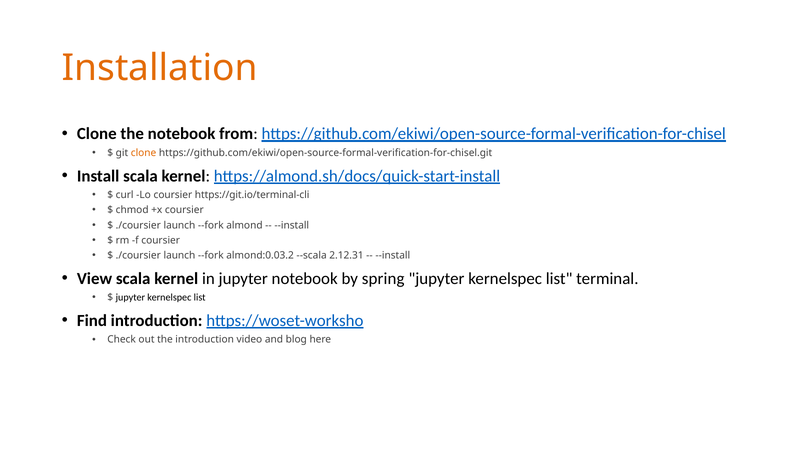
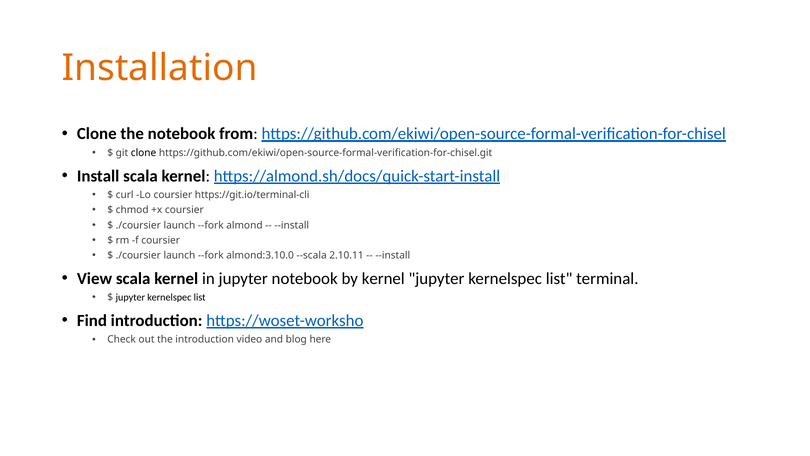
clone at (144, 153) colour: orange -> black
almond:0.03.2: almond:0.03.2 -> almond:3.10.0
2.12.31: 2.12.31 -> 2.10.11
by spring: spring -> kernel
